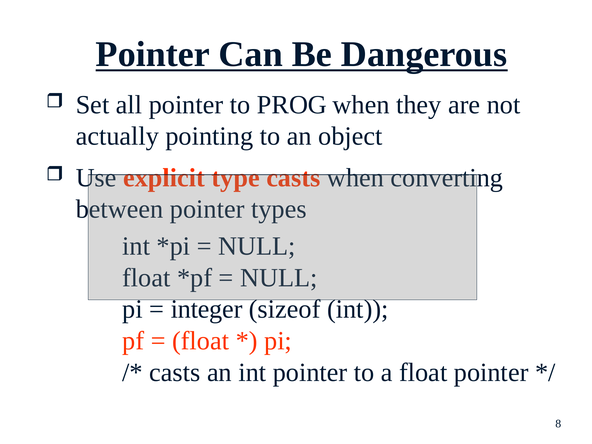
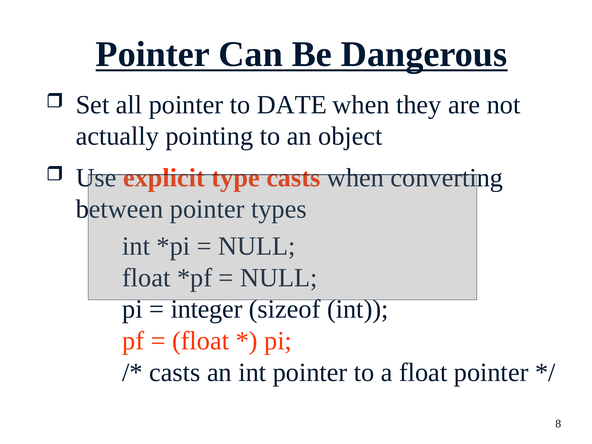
PROG: PROG -> DATE
